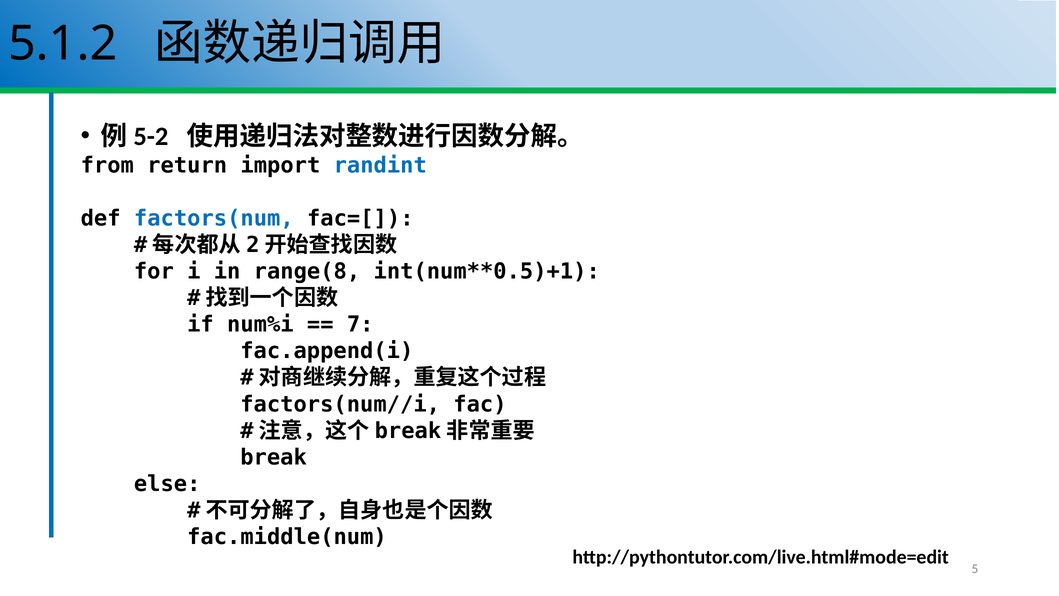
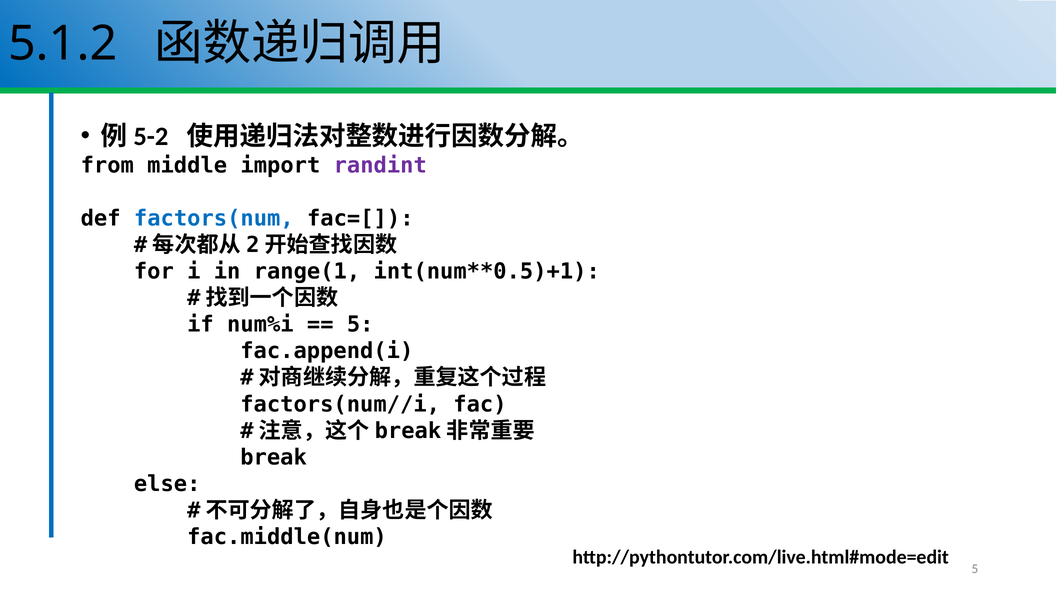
return: return -> middle
randint colour: blue -> purple
range(8: range(8 -> range(1
7 at (360, 324): 7 -> 5
